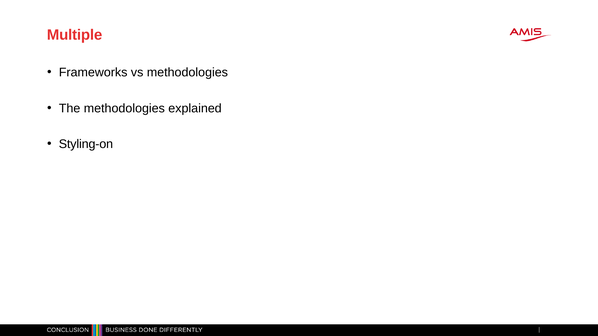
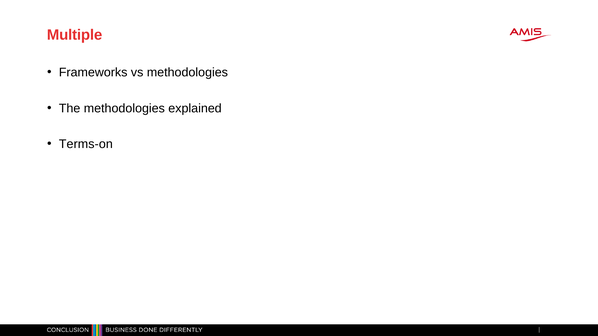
Styling-on: Styling-on -> Terms-on
